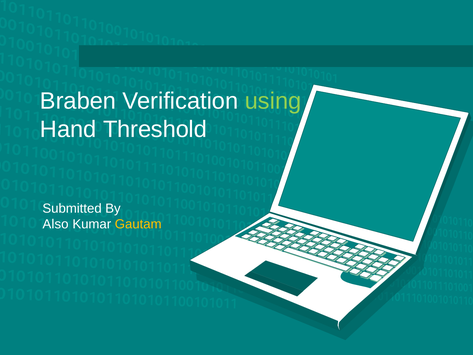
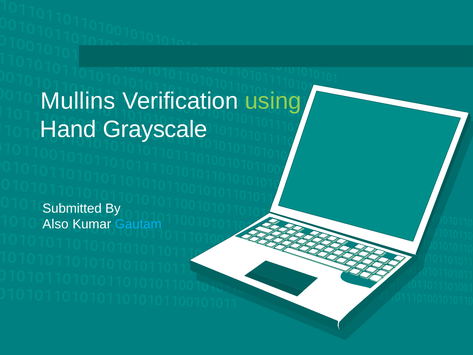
Braben: Braben -> Mullins
Threshold: Threshold -> Grayscale
Gautam colour: yellow -> light blue
